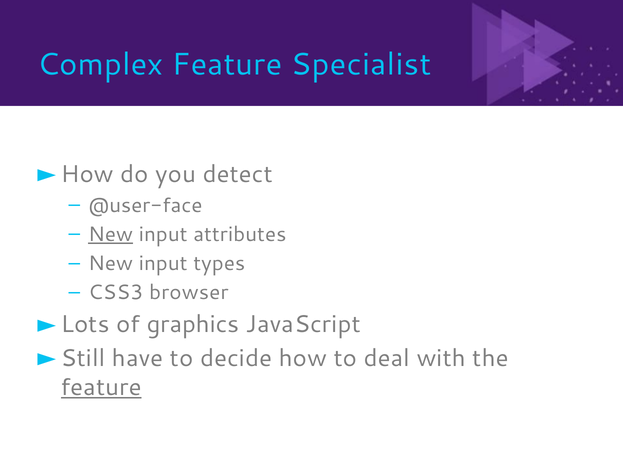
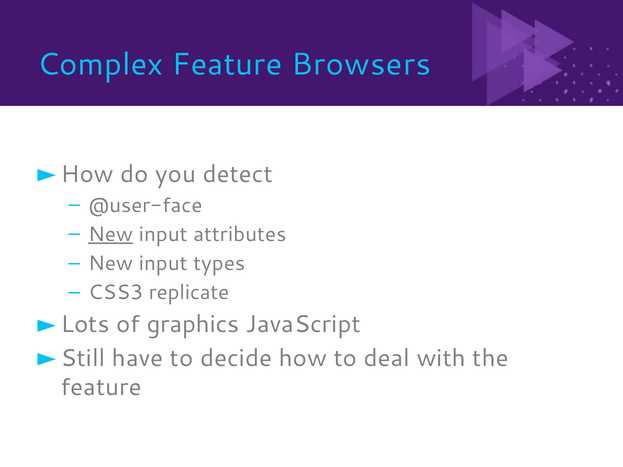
Specialist: Specialist -> Browsers
browser: browser -> replicate
feature at (101, 387) underline: present -> none
